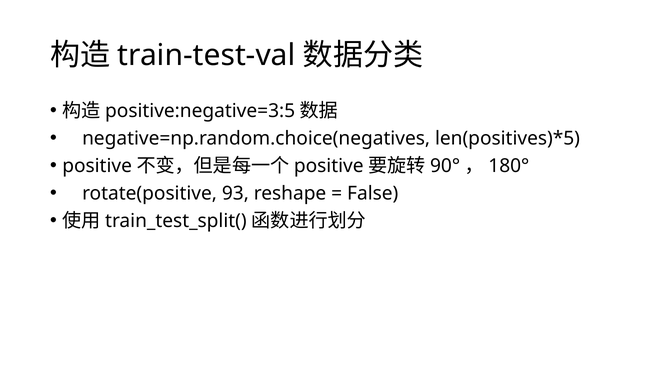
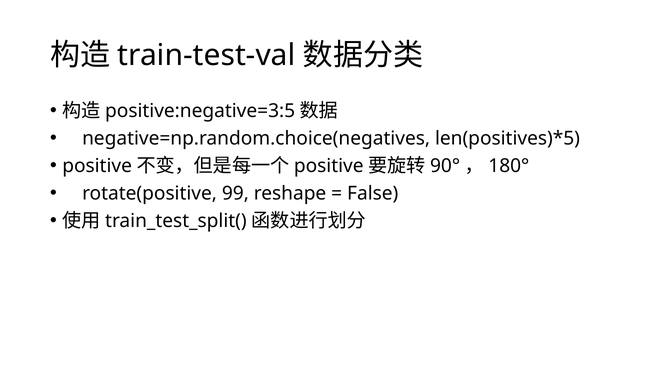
93: 93 -> 99
